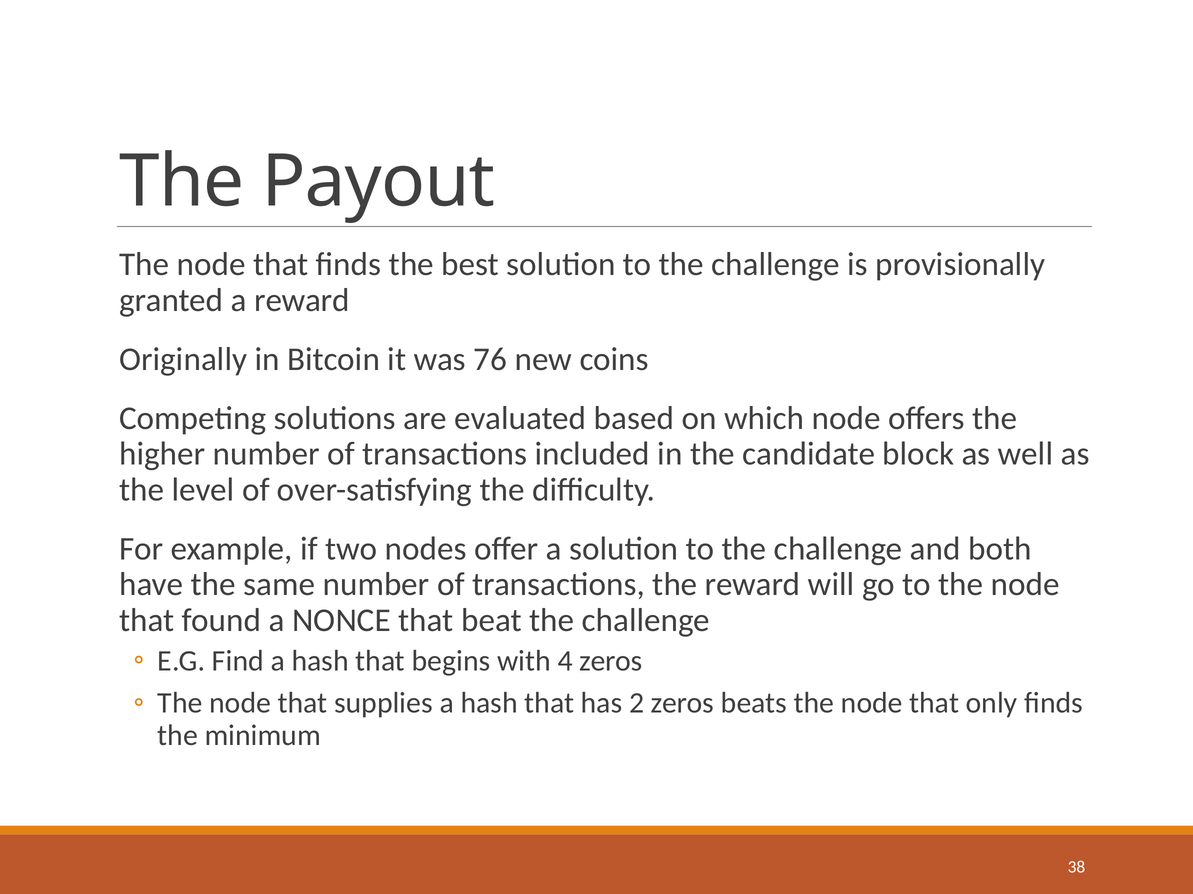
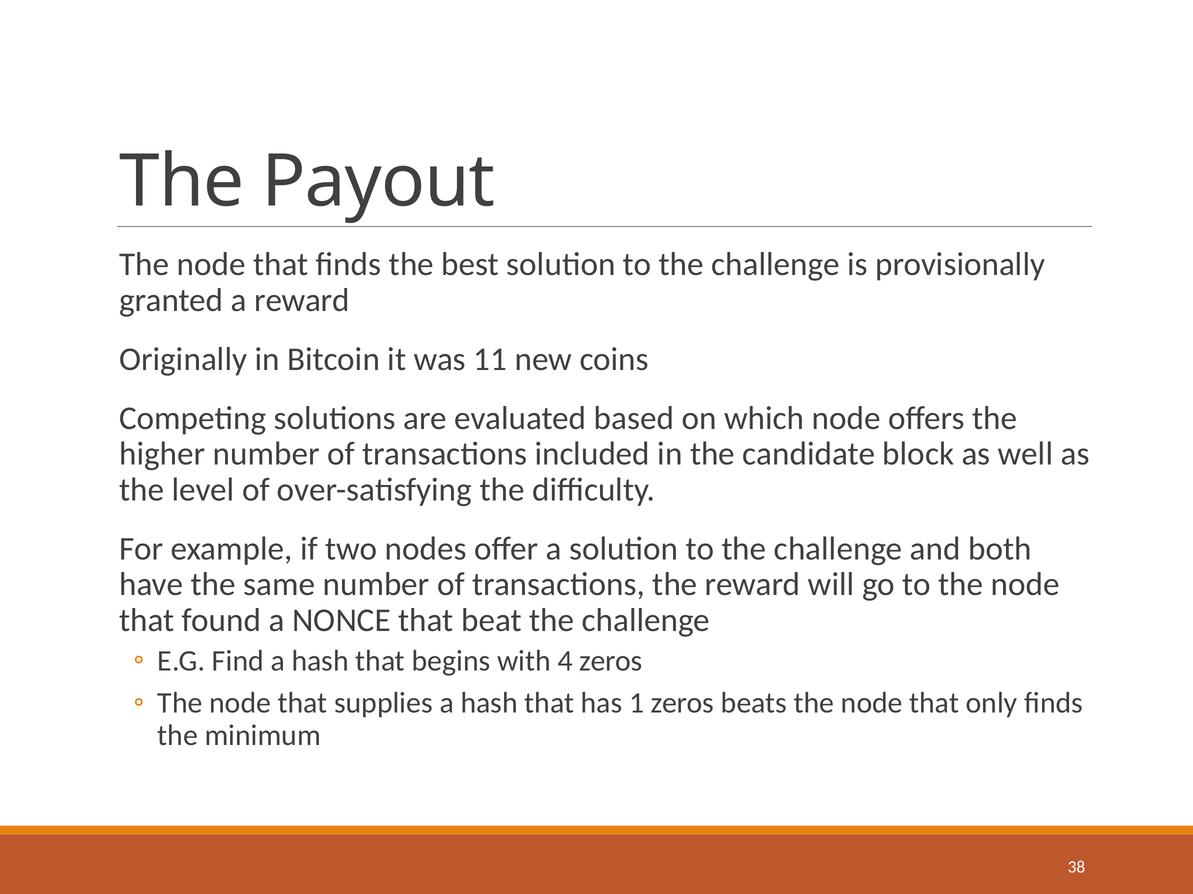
76: 76 -> 11
2: 2 -> 1
